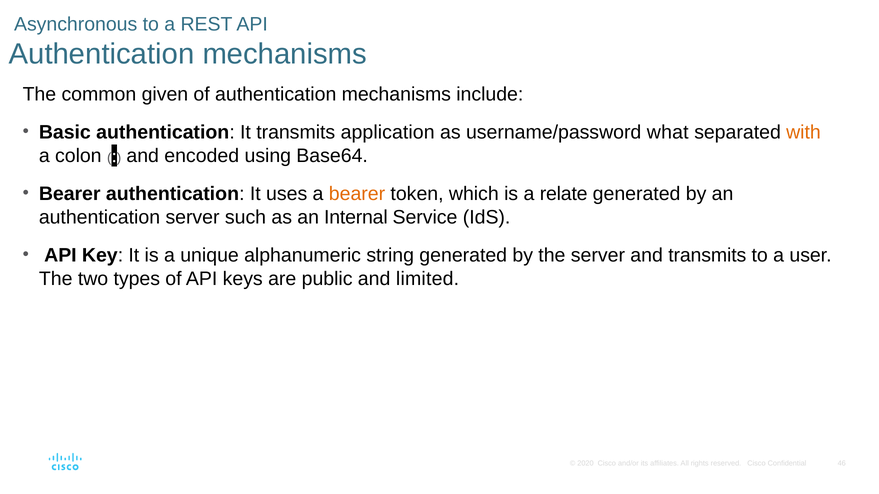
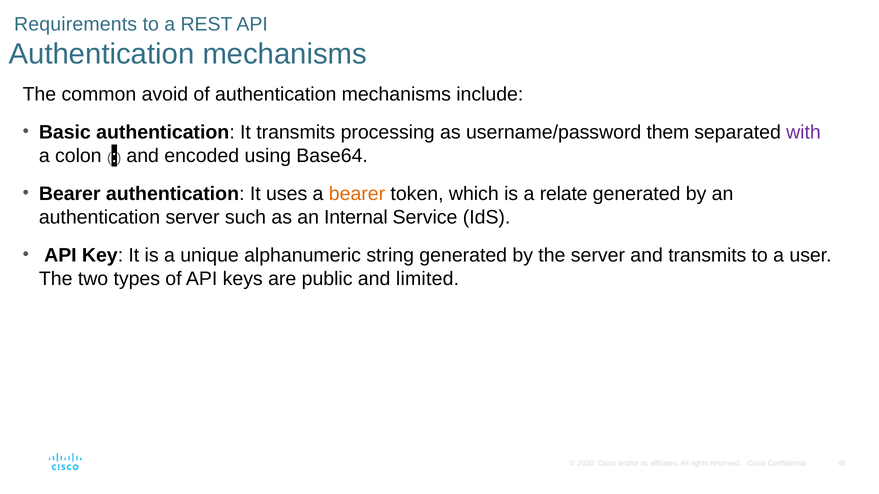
Asynchronous: Asynchronous -> Requirements
given: given -> avoid
application: application -> processing
what: what -> them
with colour: orange -> purple
